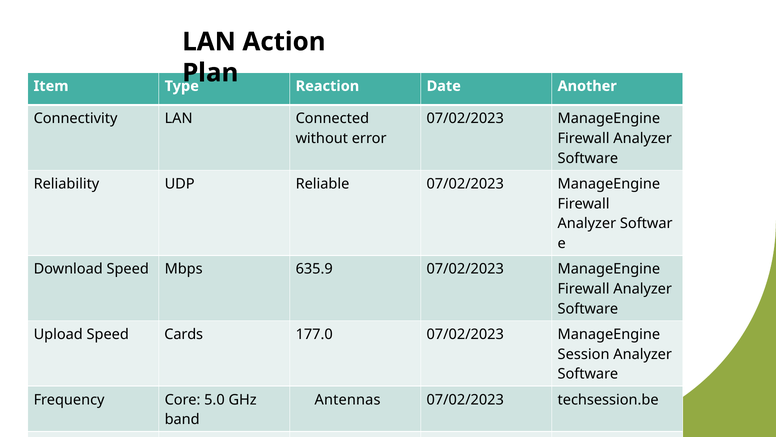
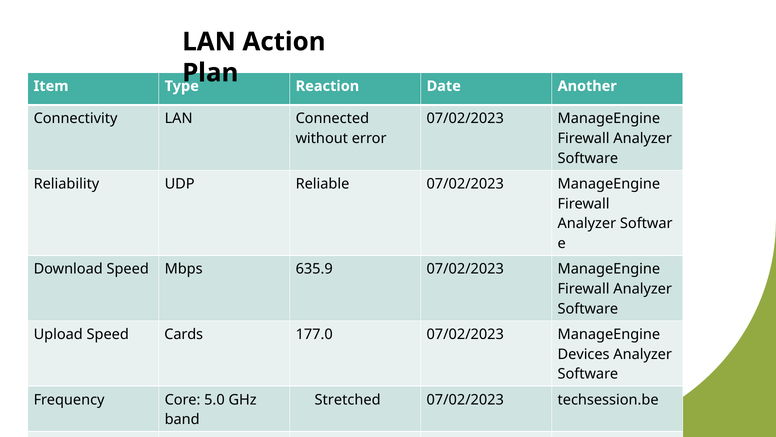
Session: Session -> Devices
Antennas: Antennas -> Stretched
